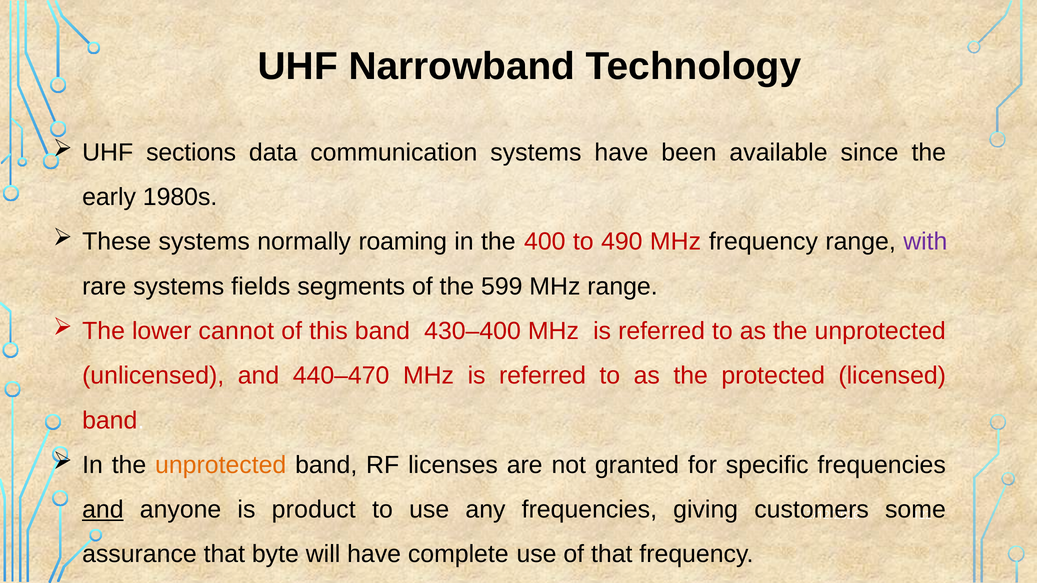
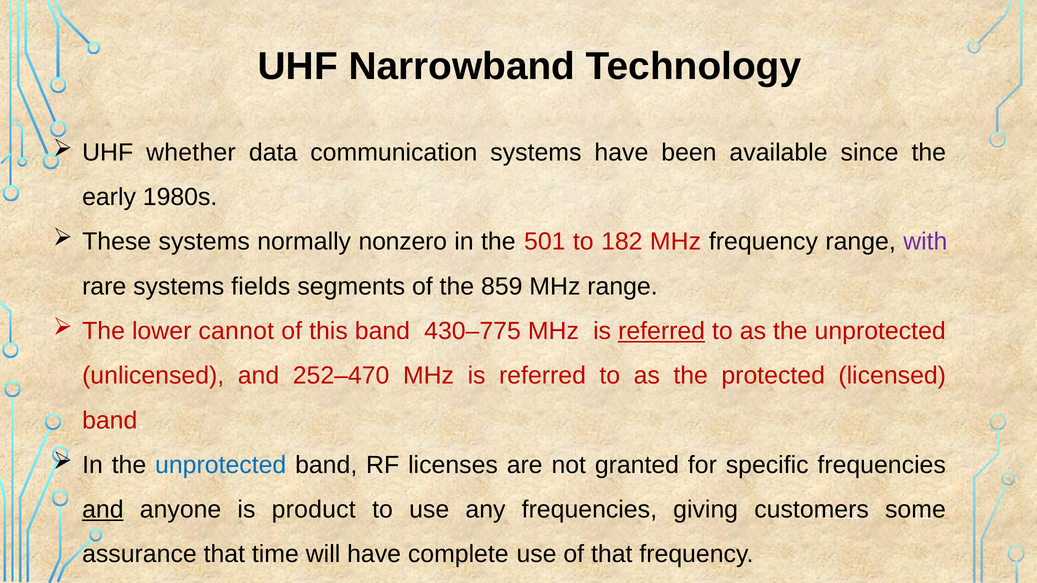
sections: sections -> whether
roaming: roaming -> nonzero
400: 400 -> 501
490: 490 -> 182
599: 599 -> 859
430–400: 430–400 -> 430–775
referred at (662, 331) underline: none -> present
440–470: 440–470 -> 252–470
unprotected at (221, 465) colour: orange -> blue
byte: byte -> time
